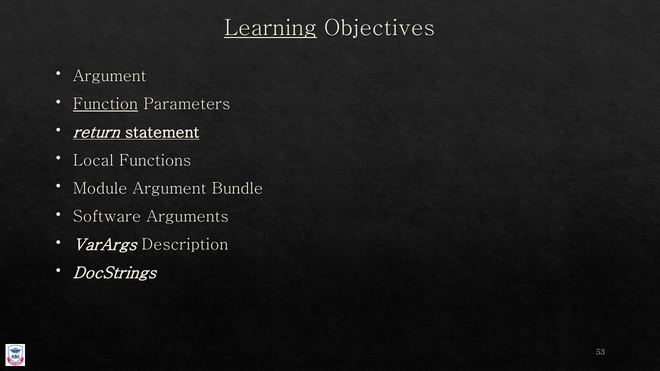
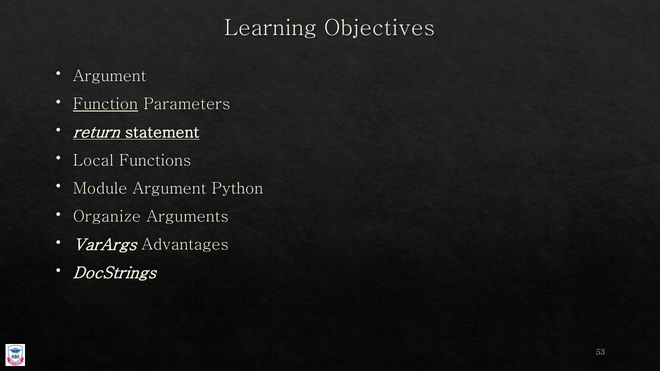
Learning underline: present -> none
Bundle: Bundle -> Python
Software: Software -> Organize
Description: Description -> Advantages
